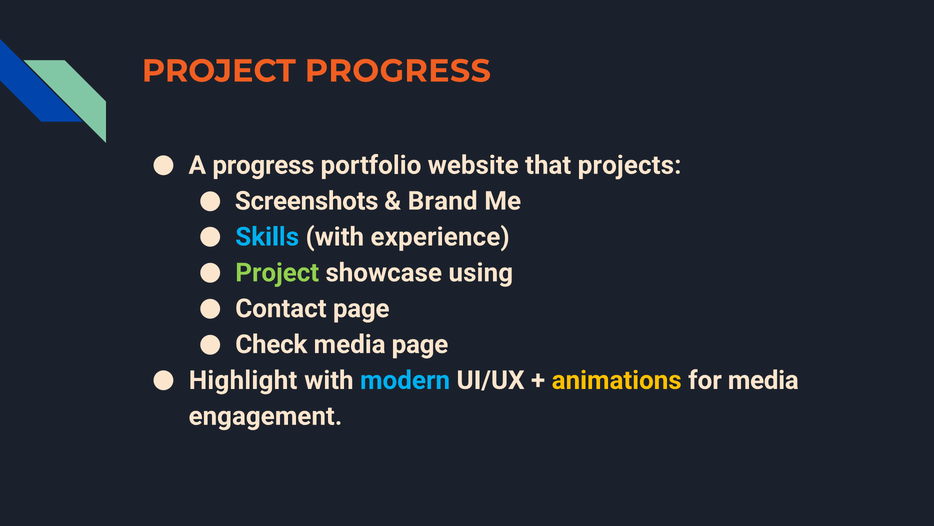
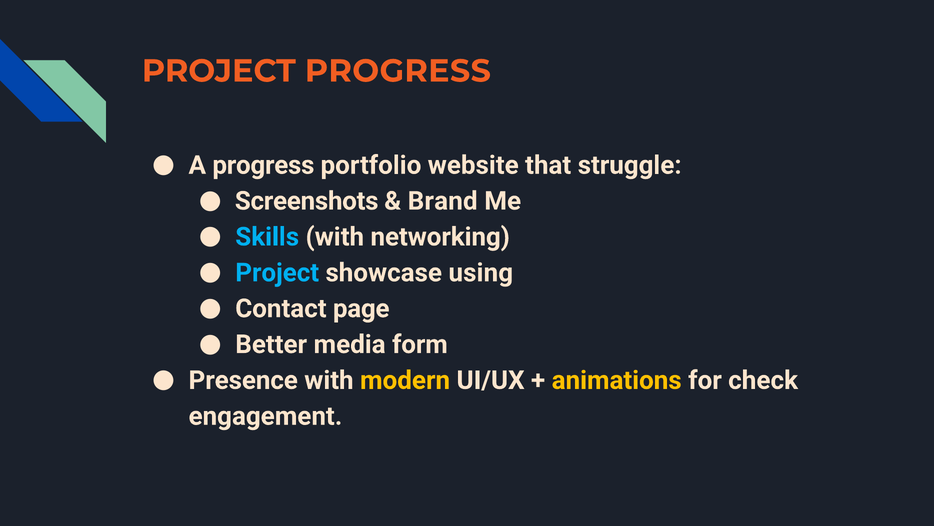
projects: projects -> struggle
experience: experience -> networking
Project at (277, 272) colour: light green -> light blue
Check: Check -> Better
media page: page -> form
Highlight: Highlight -> Presence
modern colour: light blue -> yellow
for media: media -> check
